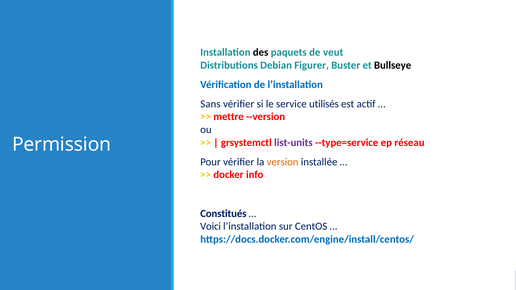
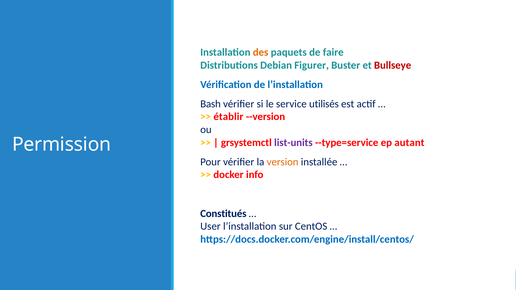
des colour: black -> orange
veut: veut -> faire
Bullseye colour: black -> red
Sans: Sans -> Bash
mettre: mettre -> établir
réseau: réseau -> autant
Voici: Voici -> User
